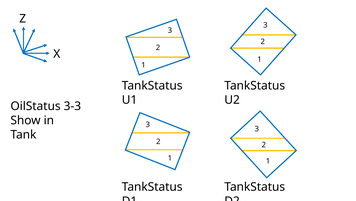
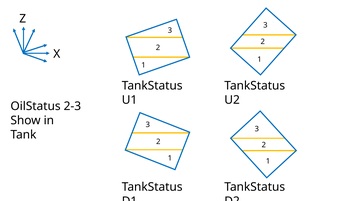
3-3: 3-3 -> 2-3
